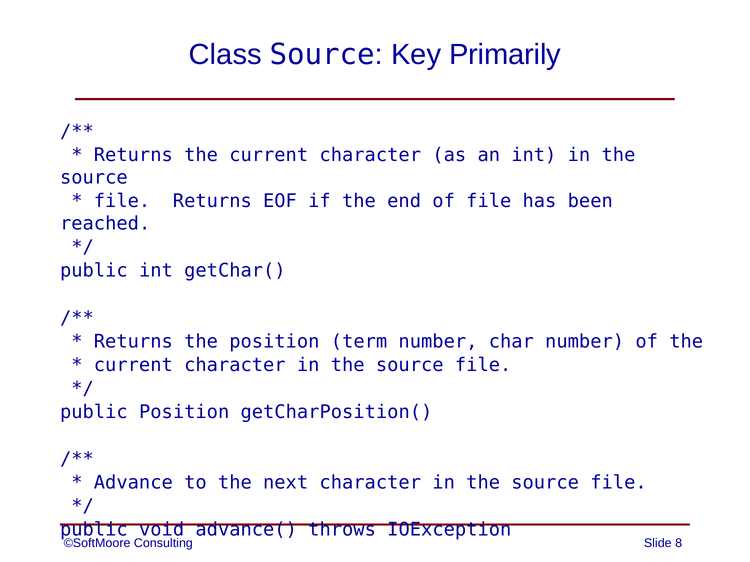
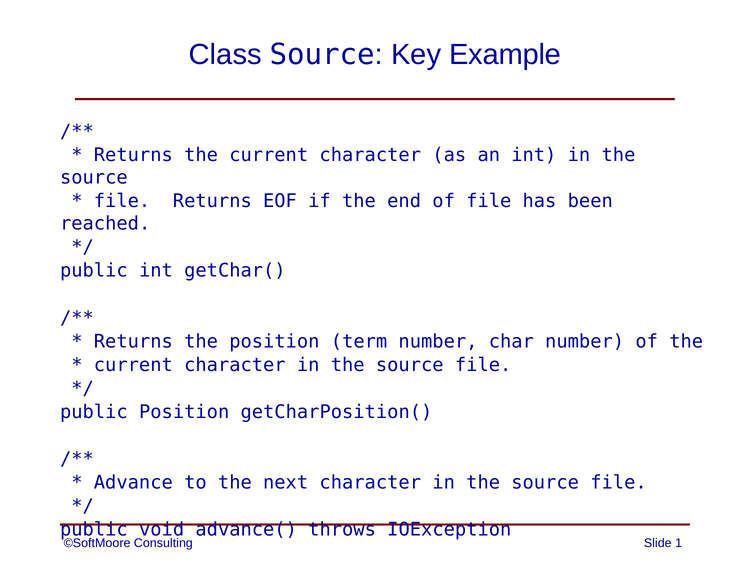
Primarily: Primarily -> Example
8: 8 -> 1
